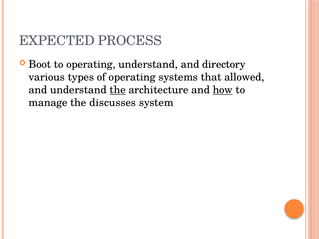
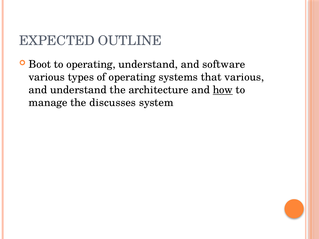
PROCESS: PROCESS -> OUTLINE
directory: directory -> software
that allowed: allowed -> various
the at (118, 90) underline: present -> none
